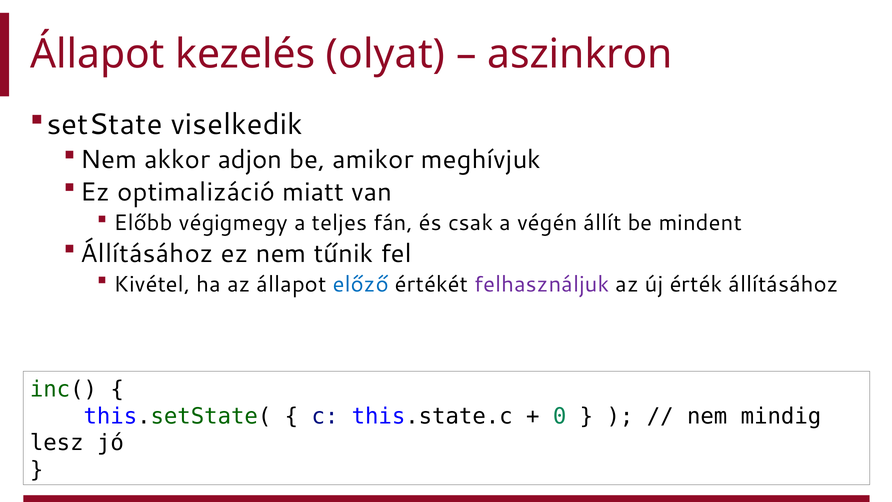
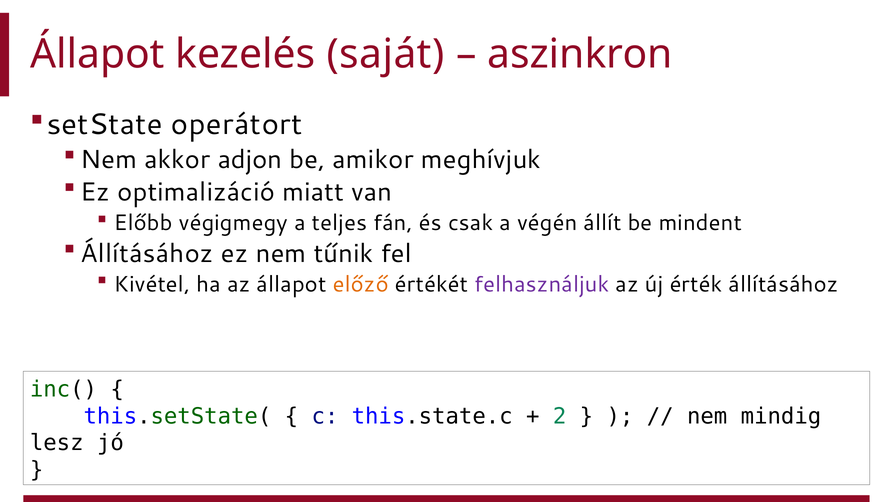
olyat: olyat -> saját
viselkedik: viselkedik -> operátort
előző colour: blue -> orange
0: 0 -> 2
